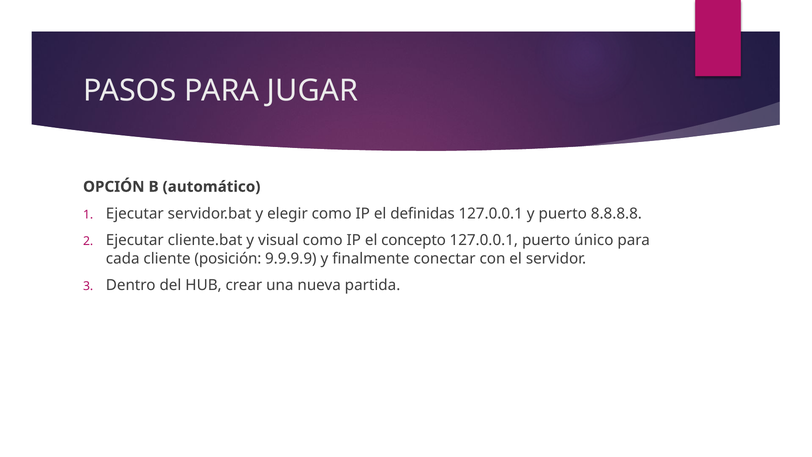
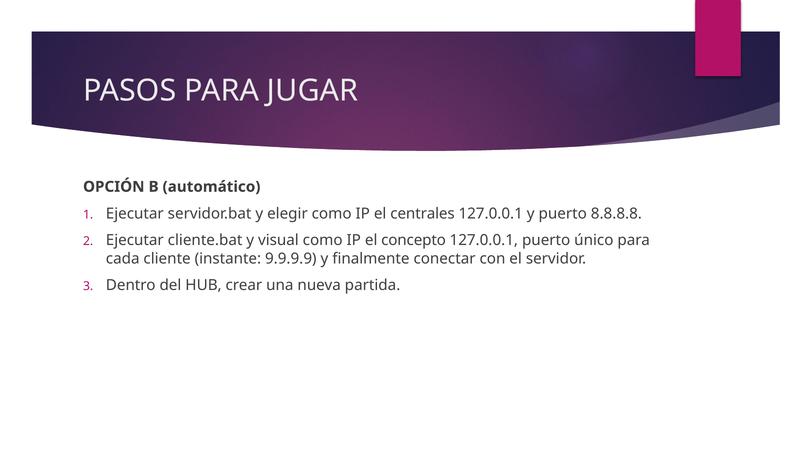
definidas: definidas -> centrales
posición: posición -> instante
